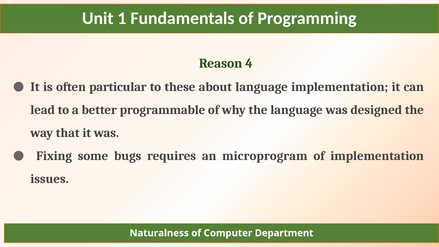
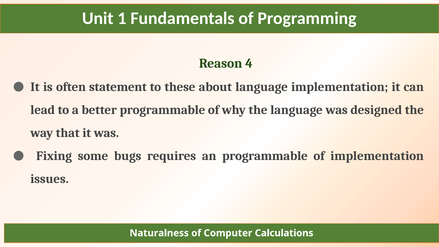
particular: particular -> statement
an microprogram: microprogram -> programmable
Department: Department -> Calculations
